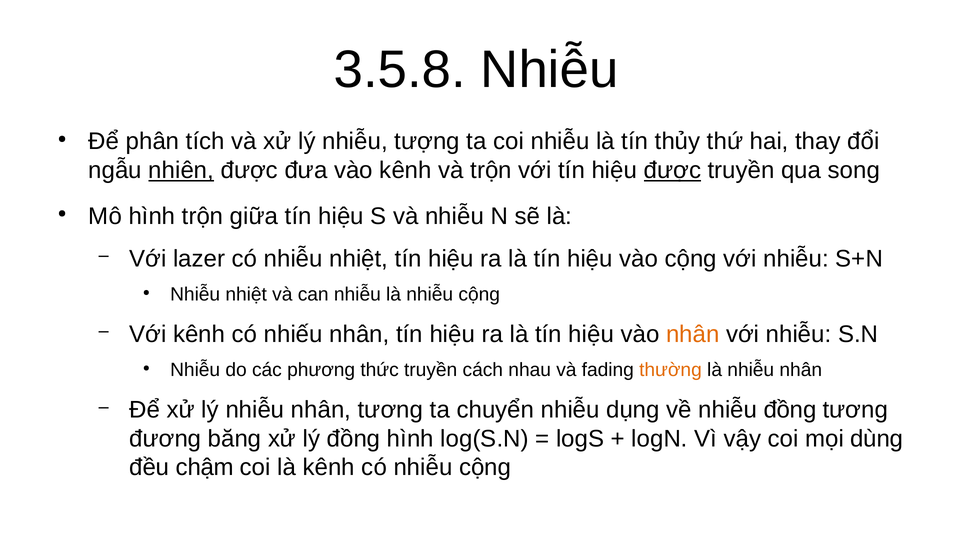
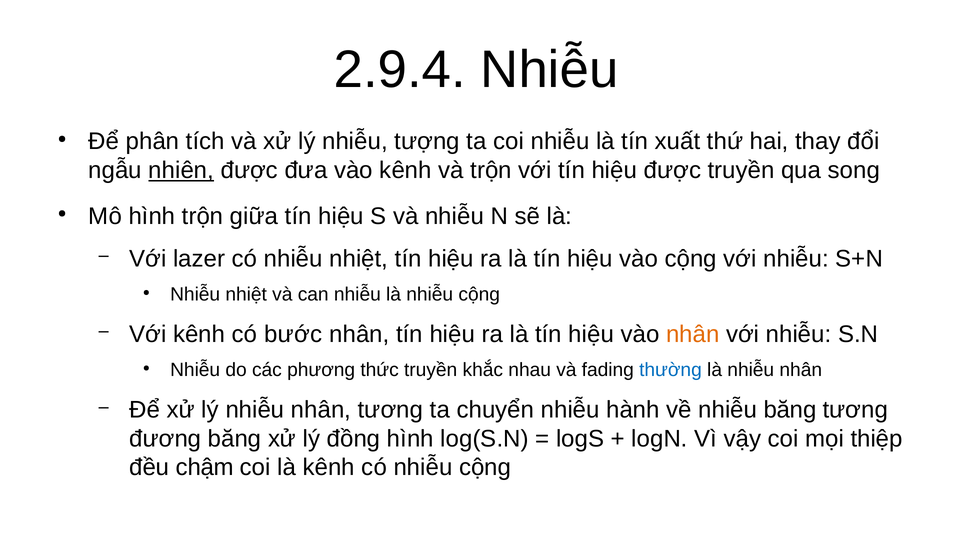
3.5.8: 3.5.8 -> 2.9.4
thủy: thủy -> xuất
được at (672, 170) underline: present -> none
nhiếu: nhiếu -> bước
cách: cách -> khắc
thường colour: orange -> blue
dụng: dụng -> hành
nhiễu đồng: đồng -> băng
dùng: dùng -> thiệp
